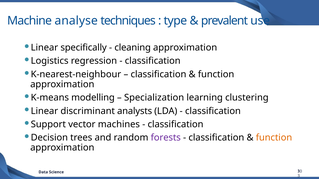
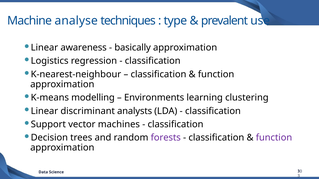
specifically: specifically -> awareness
cleaning: cleaning -> basically
Specialization: Specialization -> Environments
function at (274, 138) colour: orange -> purple
